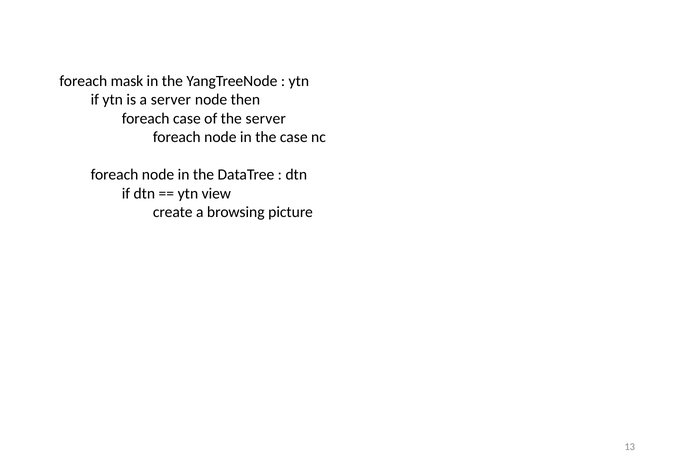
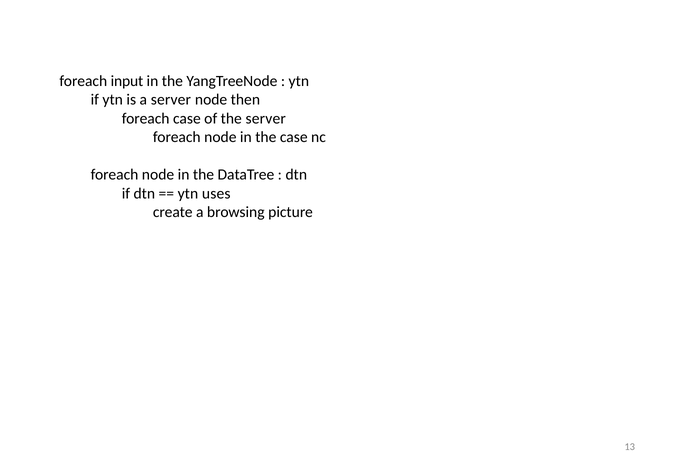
mask: mask -> input
view: view -> uses
